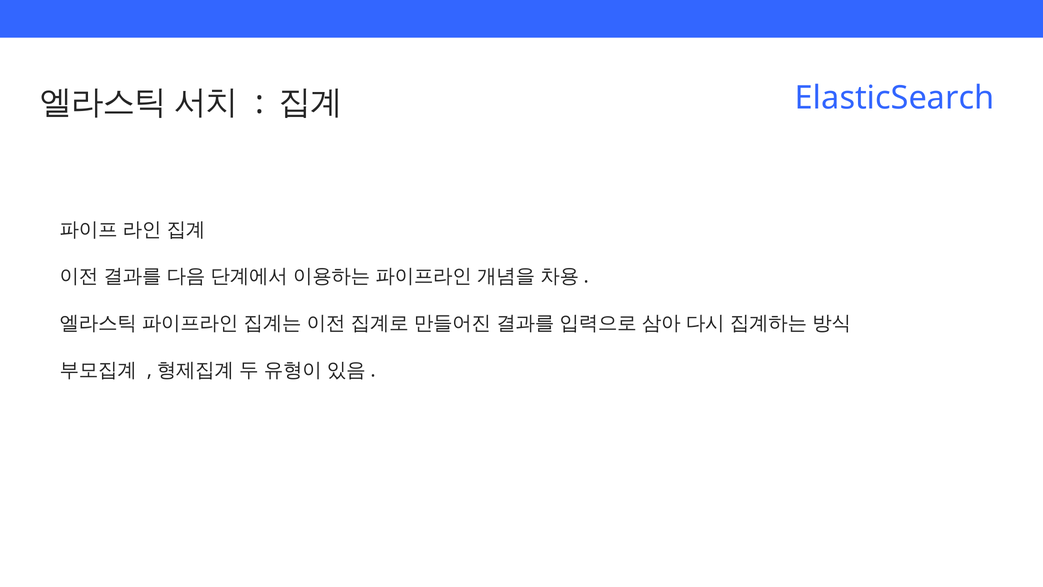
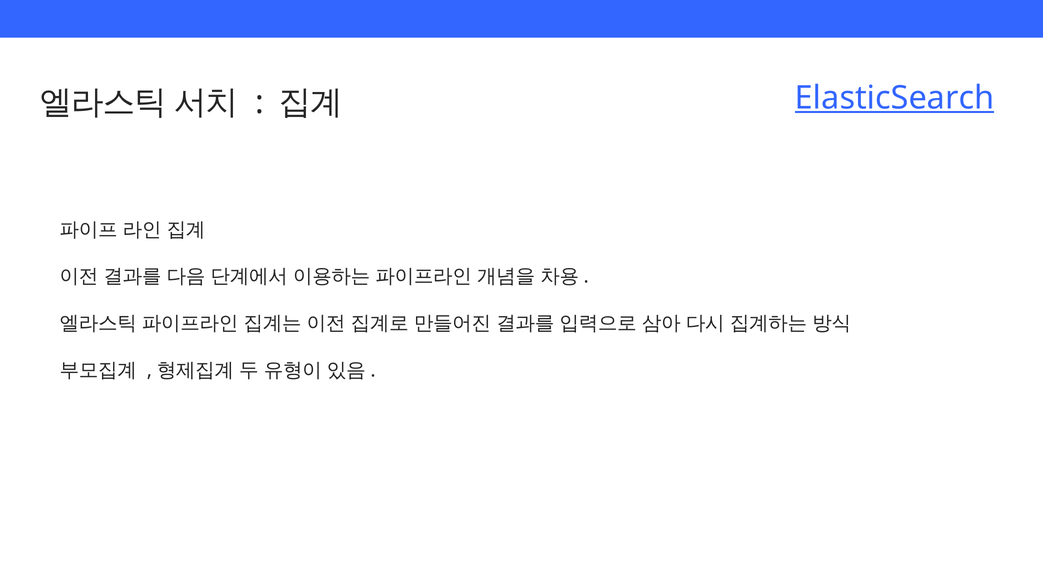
ElasticSearch underline: none -> present
